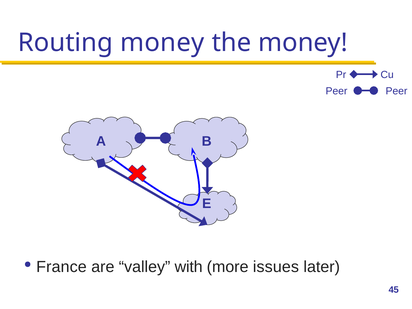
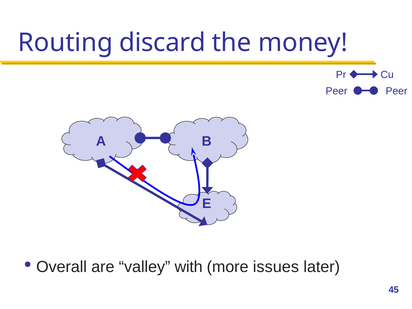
Routing money: money -> discard
France: France -> Overall
